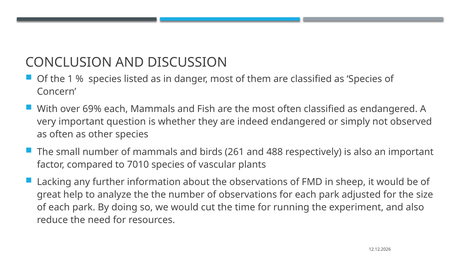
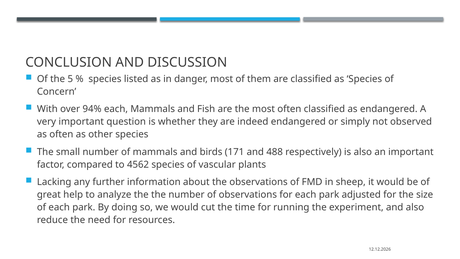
1: 1 -> 5
69%: 69% -> 94%
261: 261 -> 171
7010: 7010 -> 4562
